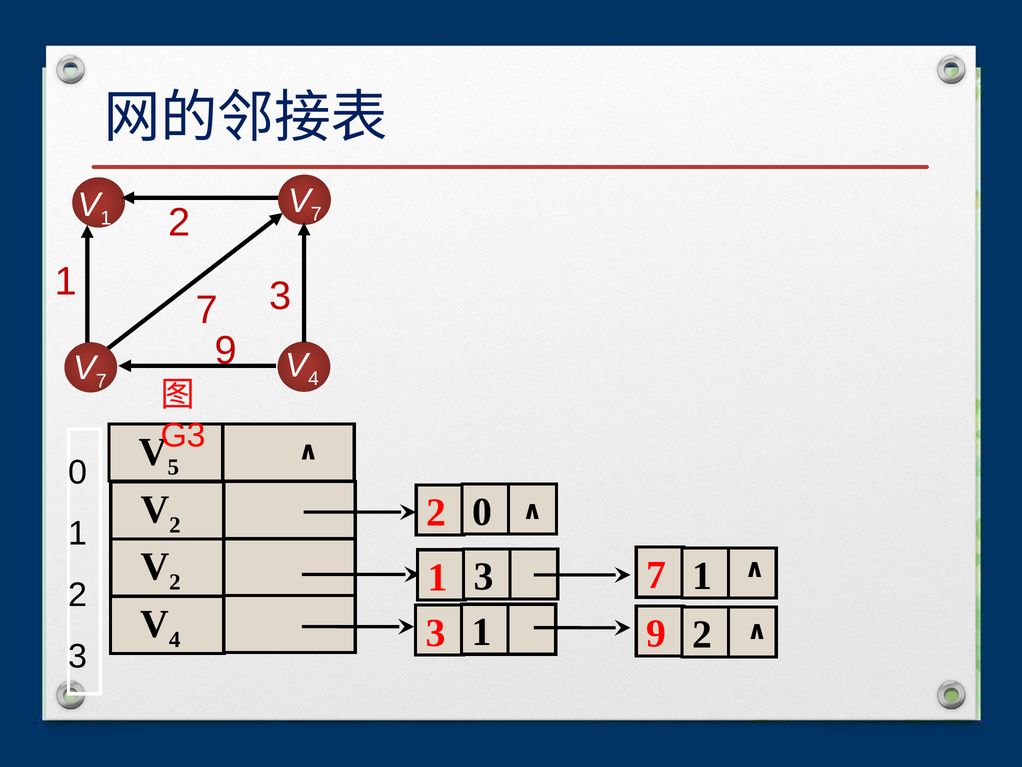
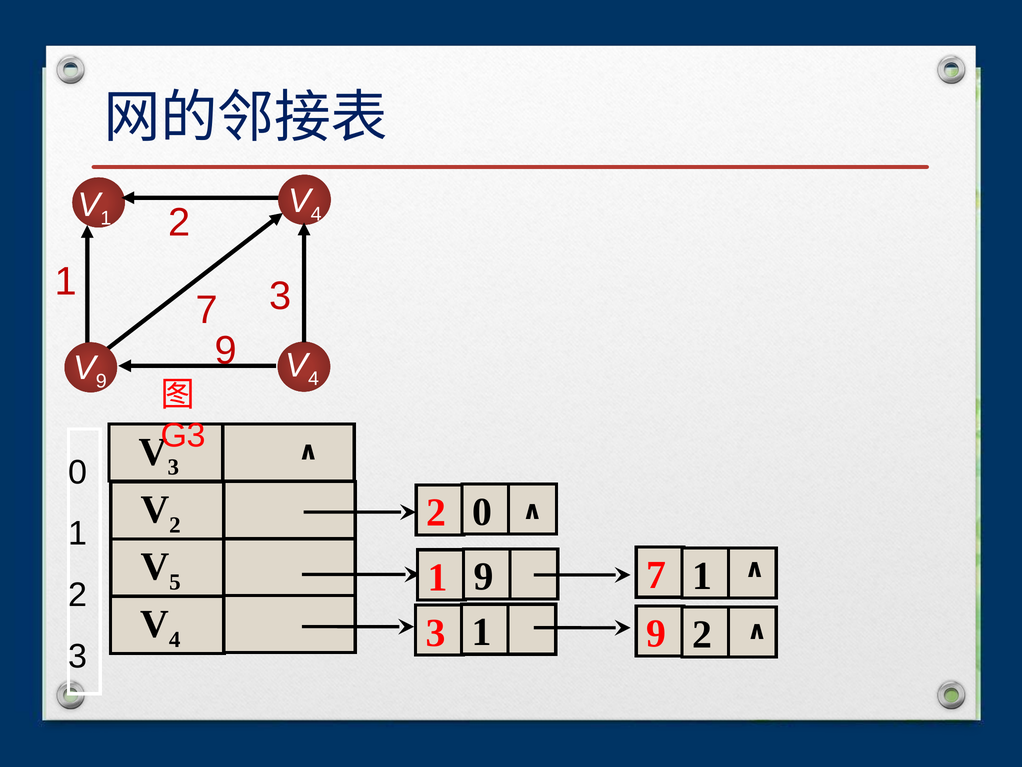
7 at (316, 214): 7 -> 4
7 at (101, 381): 7 -> 9
5 at (173, 467): 5 -> 3
2 at (175, 582): 2 -> 5
3 at (484, 576): 3 -> 9
